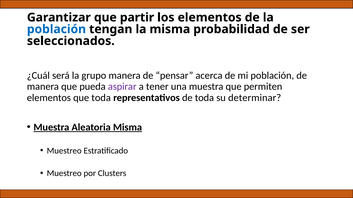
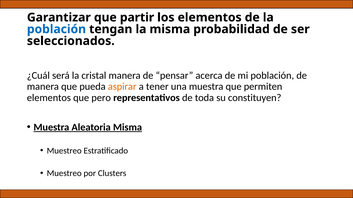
grupo: grupo -> cristal
aspirar colour: purple -> orange
que toda: toda -> pero
determinar: determinar -> constituyen
